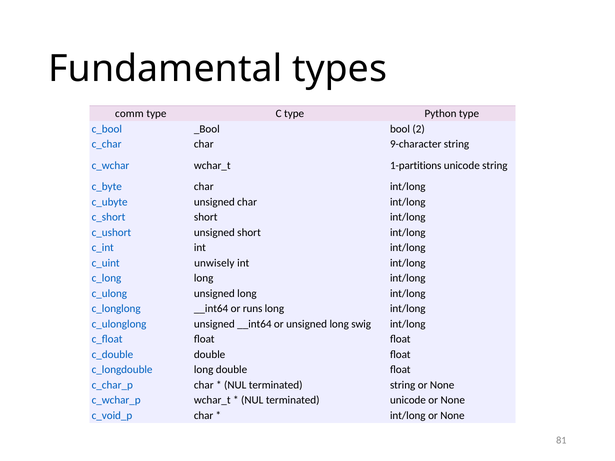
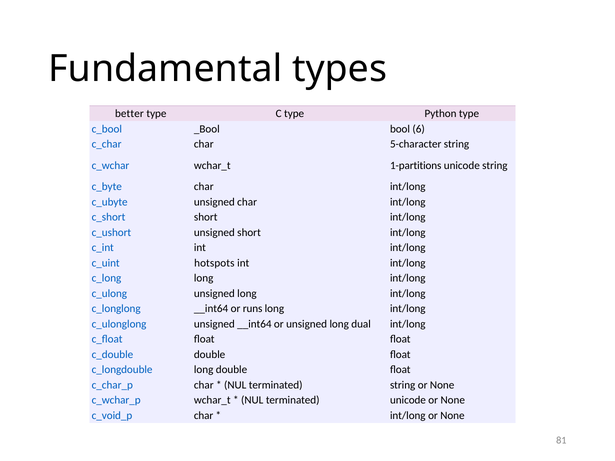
comm: comm -> better
2: 2 -> 6
9-character: 9-character -> 5-character
unwisely: unwisely -> hotspots
swig: swig -> dual
